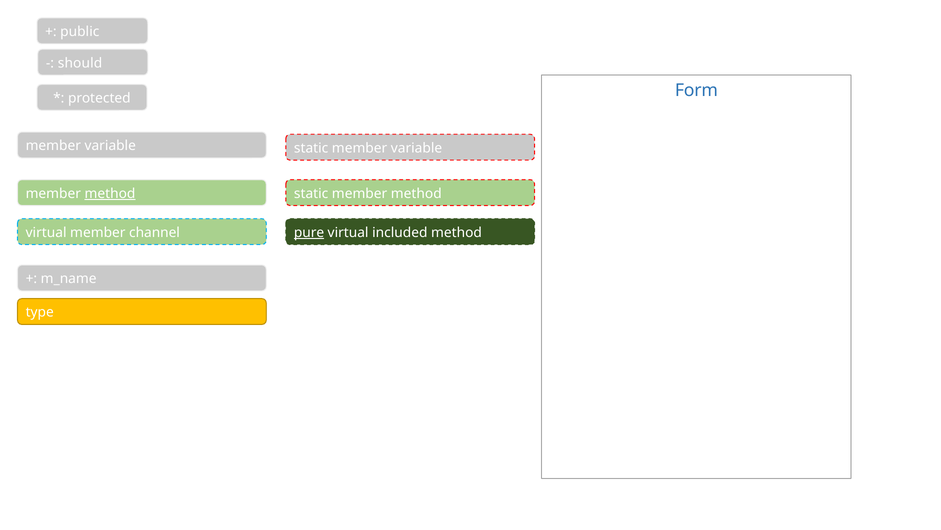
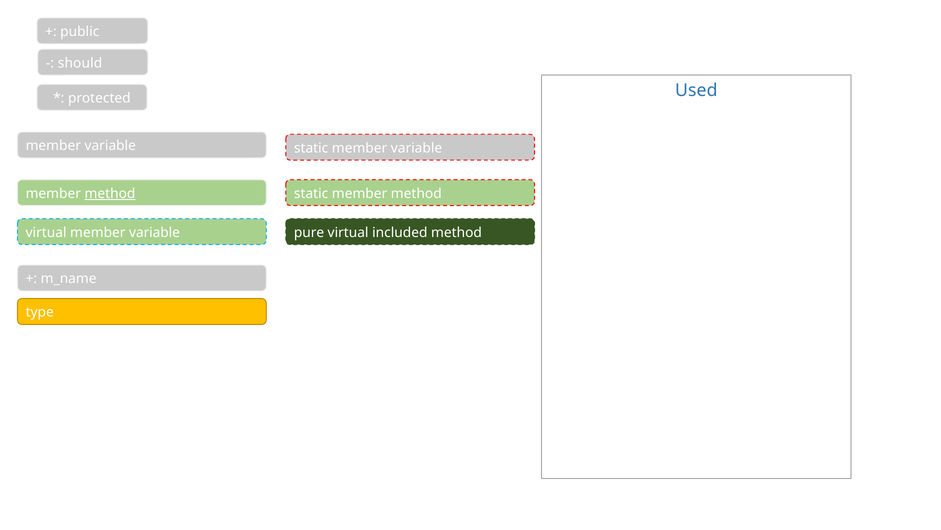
Form: Form -> Used
virtual member channel: channel -> variable
pure underline: present -> none
